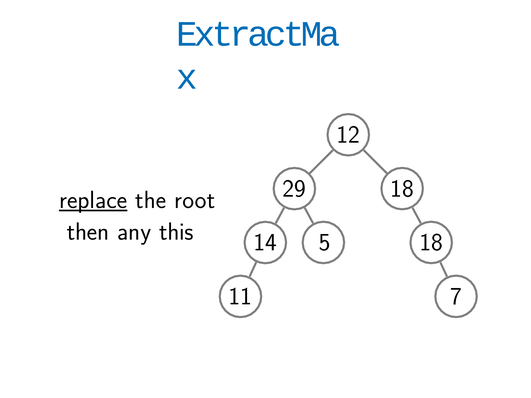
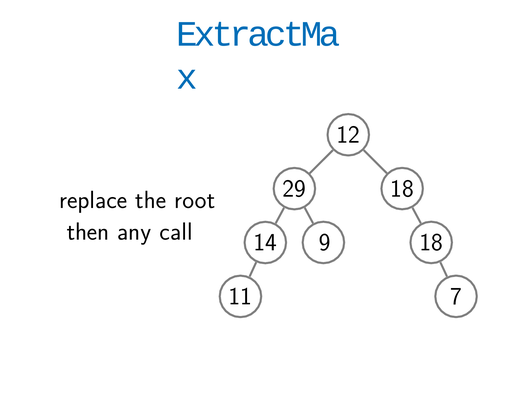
replace underline: present -> none
this: this -> call
5: 5 -> 9
